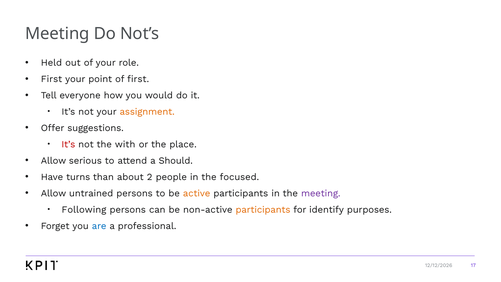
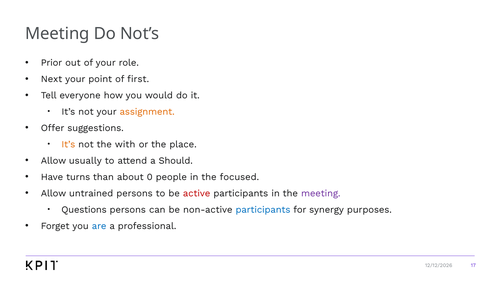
Held: Held -> Prior
First at (52, 79): First -> Next
It’s at (68, 144) colour: red -> orange
serious: serious -> usually
2: 2 -> 0
active colour: orange -> red
Following: Following -> Questions
participants at (263, 210) colour: orange -> blue
identify: identify -> synergy
